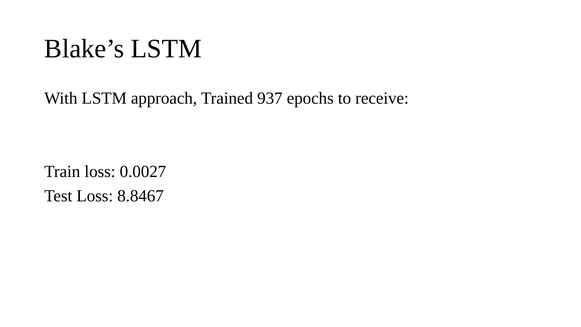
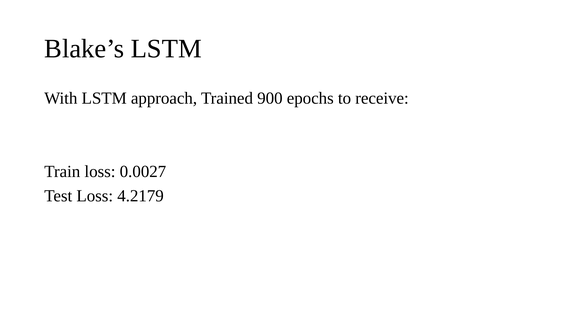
937: 937 -> 900
8.8467: 8.8467 -> 4.2179
